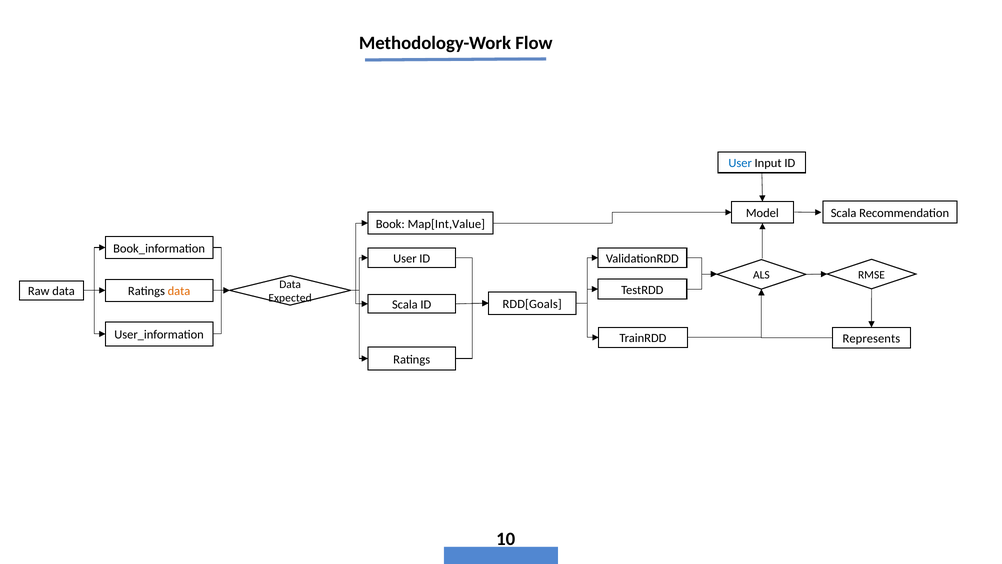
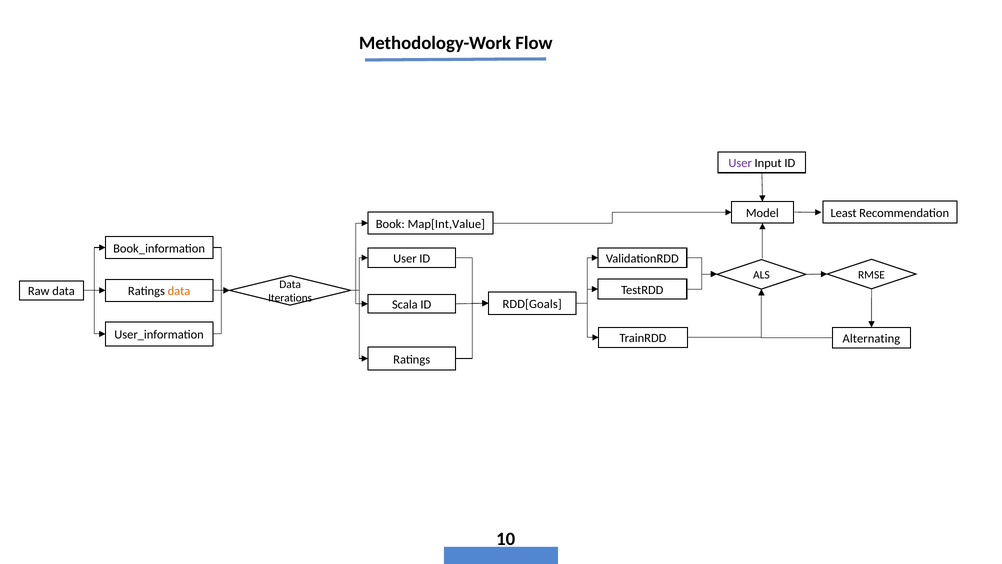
User at (740, 163) colour: blue -> purple
Scala at (844, 213): Scala -> Least
Expected: Expected -> Iterations
Represents: Represents -> Alternating
